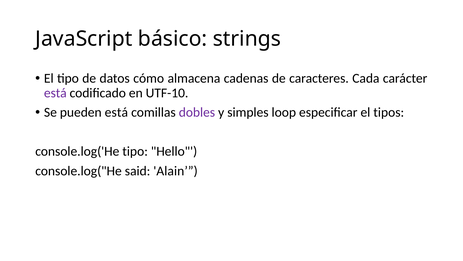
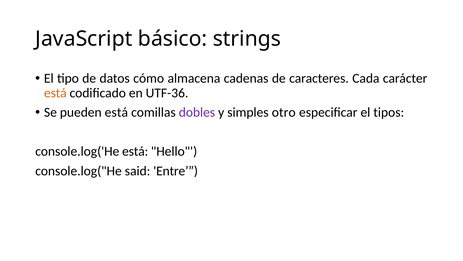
está at (55, 93) colour: purple -> orange
UTF-10: UTF-10 -> UTF-36
loop: loop -> otro
console.log('He tipo: tipo -> está
Alain: Alain -> Entre
